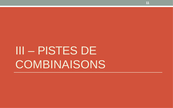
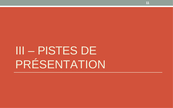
COMBINAISONS: COMBINAISONS -> PRÉSENTATION
